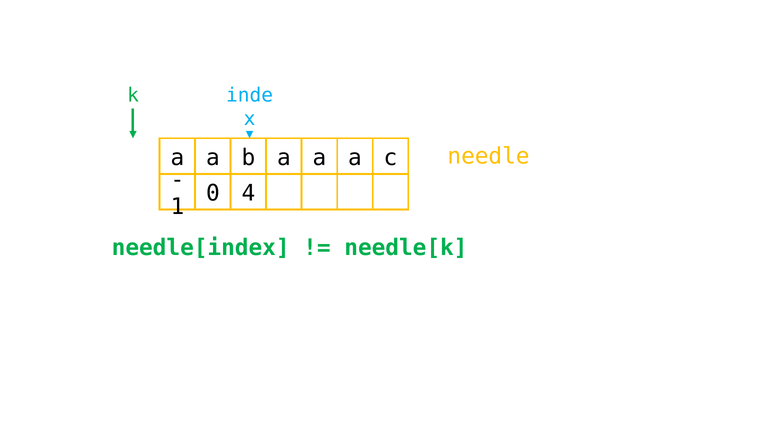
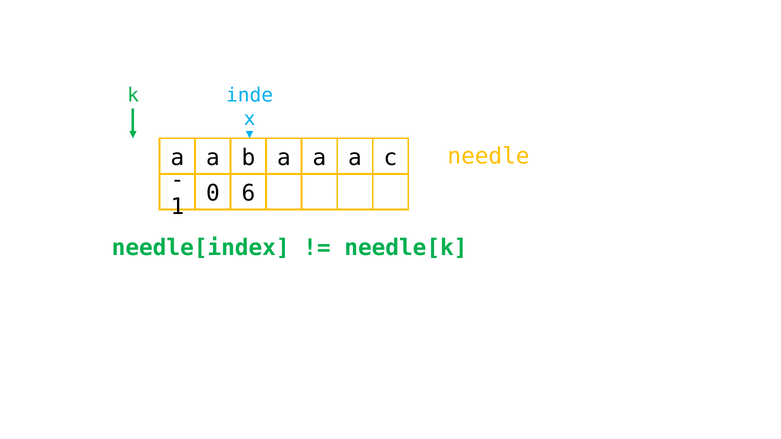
4: 4 -> 6
